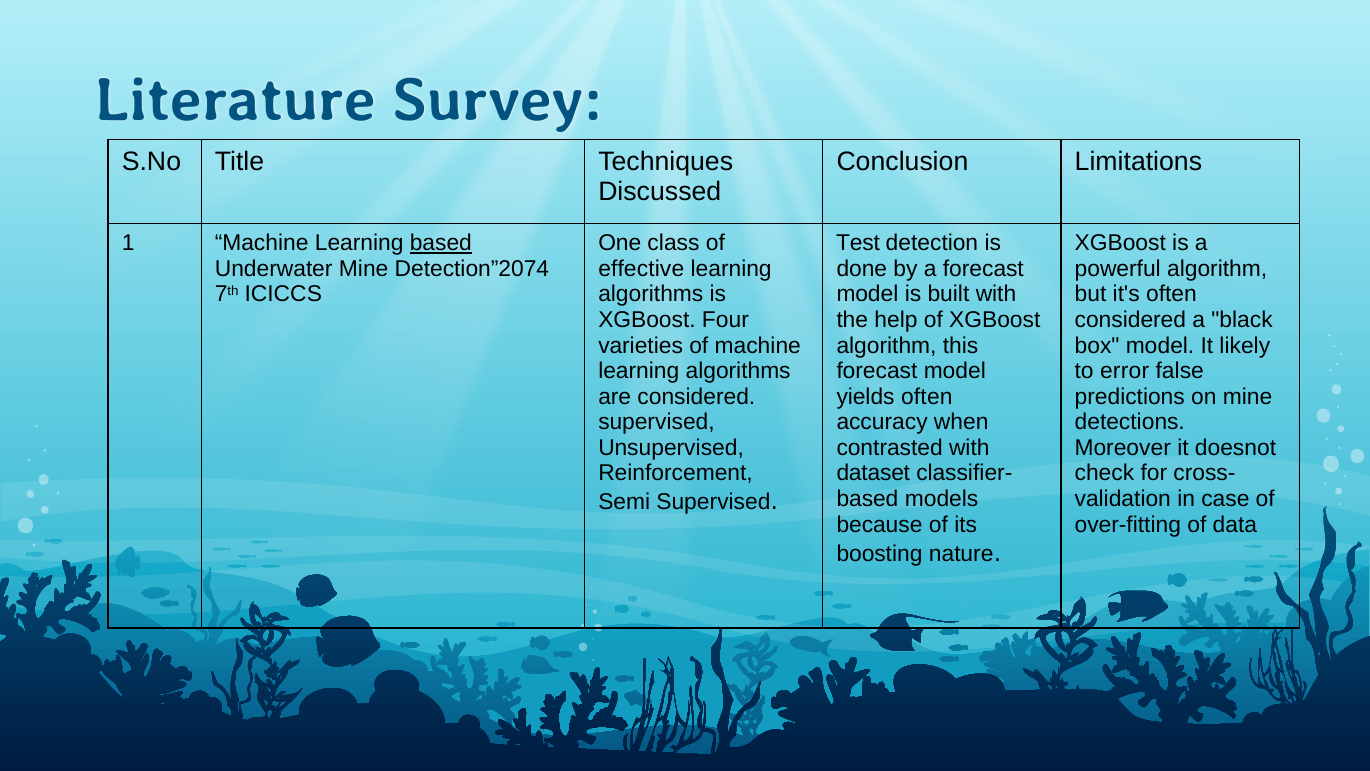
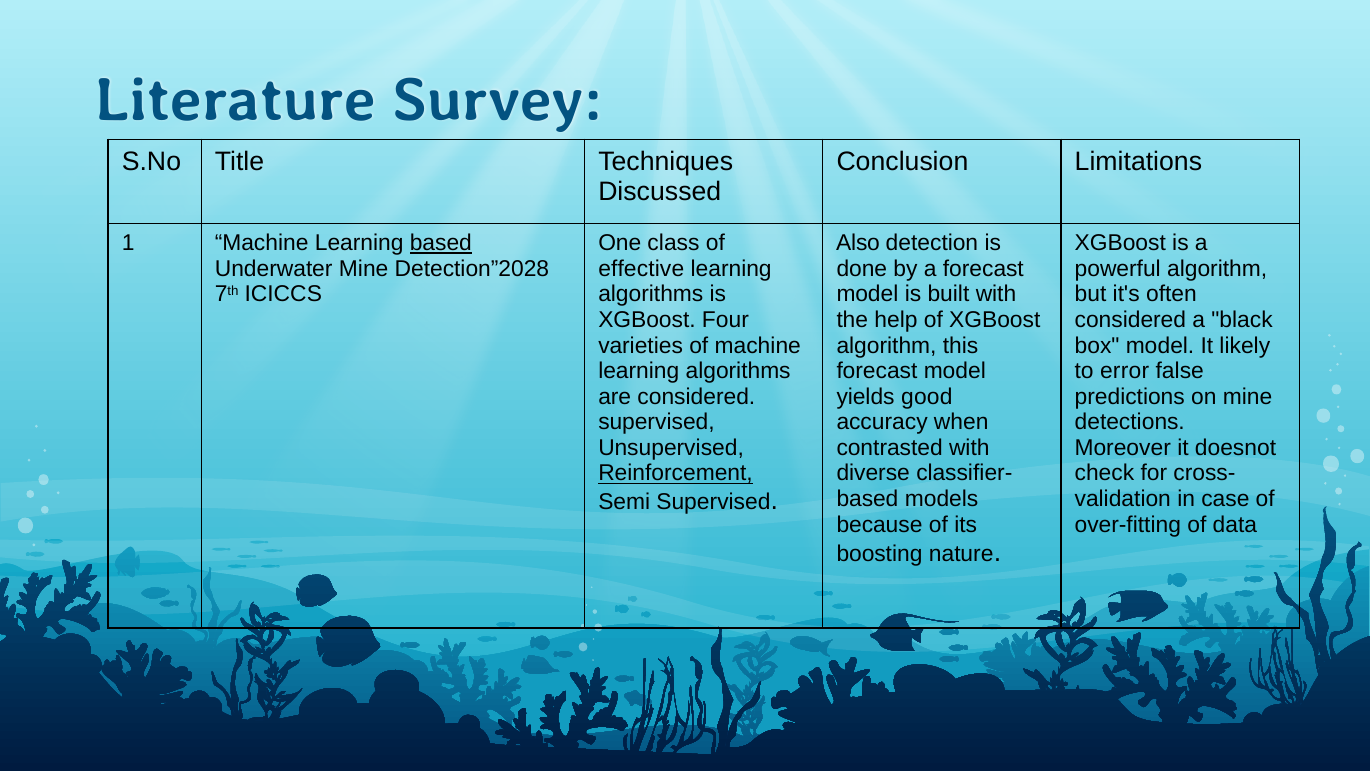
Test: Test -> Also
Detection”2074: Detection”2074 -> Detection”2028
yields often: often -> good
Reinforcement underline: none -> present
dataset: dataset -> diverse
